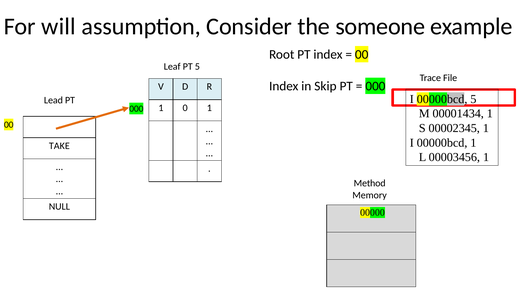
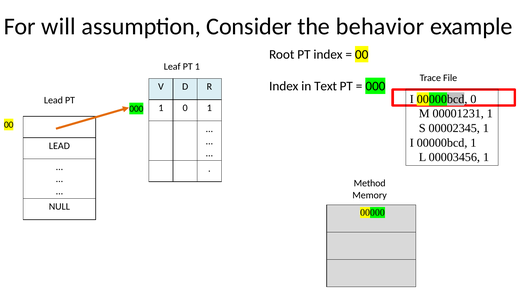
someone: someone -> behavior
PT 5: 5 -> 1
Skip: Skip -> Text
00000bcd 5: 5 -> 0
00001434: 00001434 -> 00001231
TAKE at (59, 146): TAKE -> LEAD
